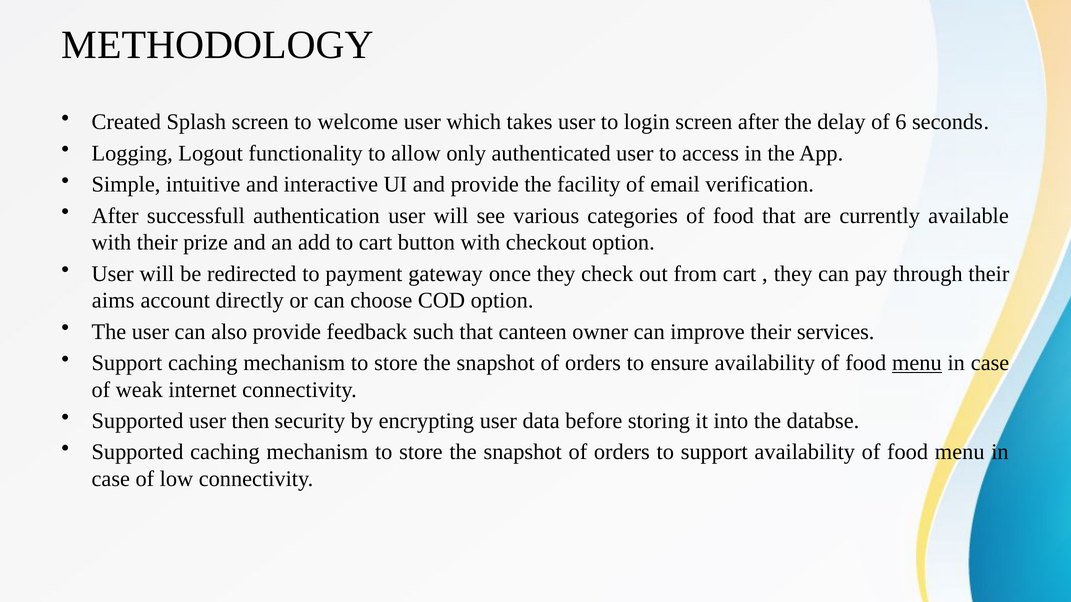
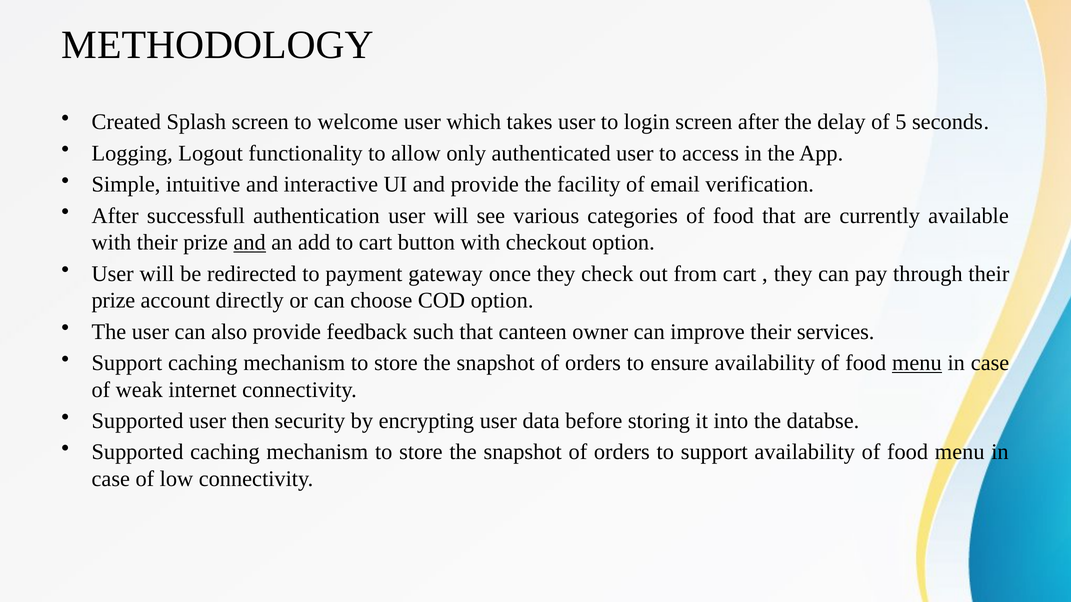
6: 6 -> 5
and at (250, 243) underline: none -> present
aims at (113, 301): aims -> prize
